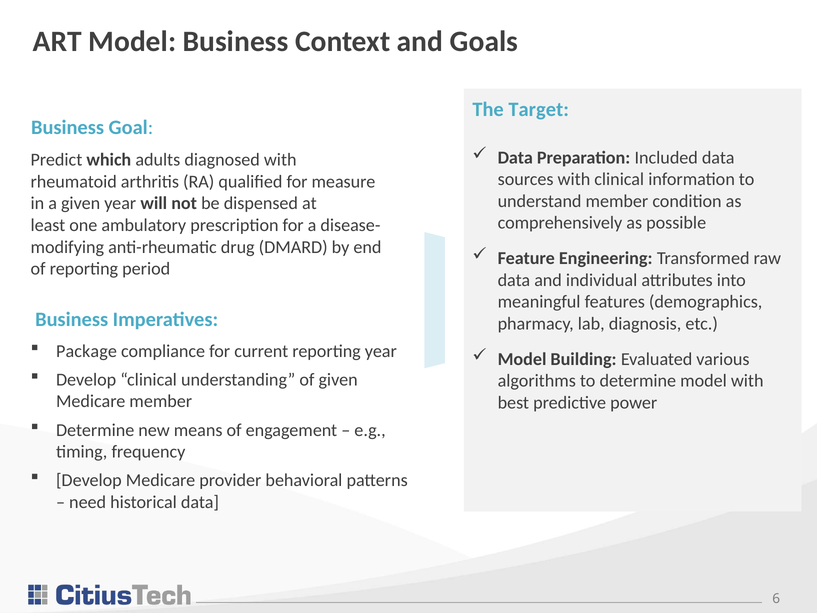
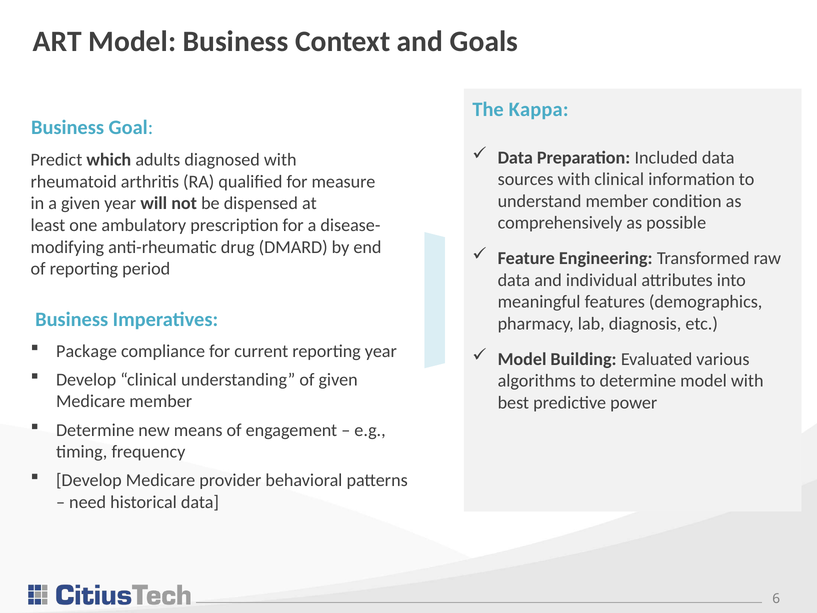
Target: Target -> Kappa
